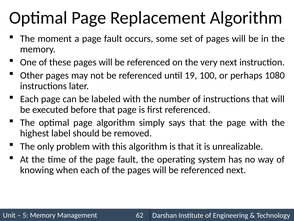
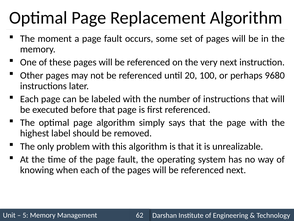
19: 19 -> 20
1080: 1080 -> 9680
